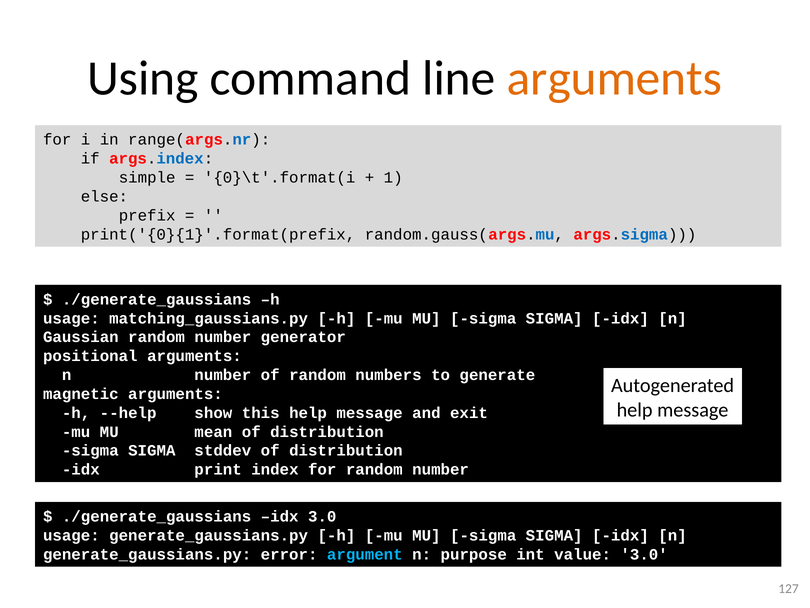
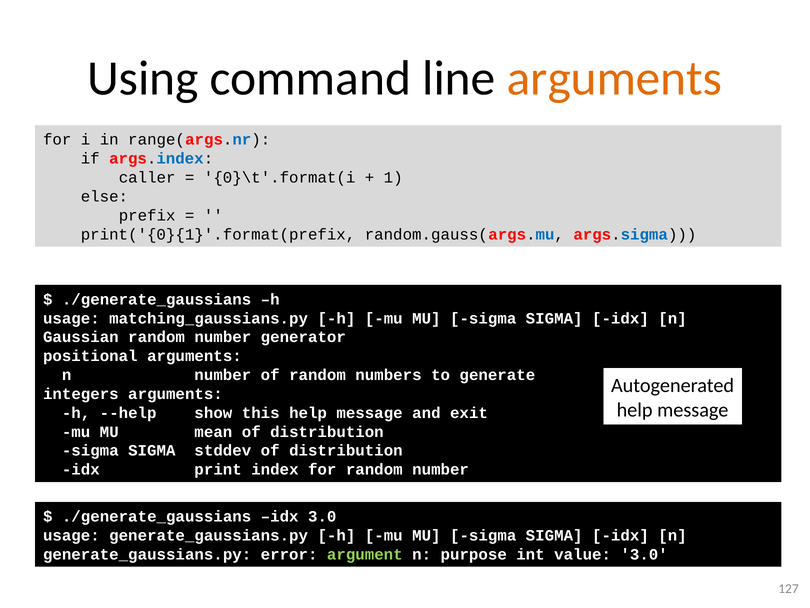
simple: simple -> caller
magnetic: magnetic -> integers
argument colour: light blue -> light green
